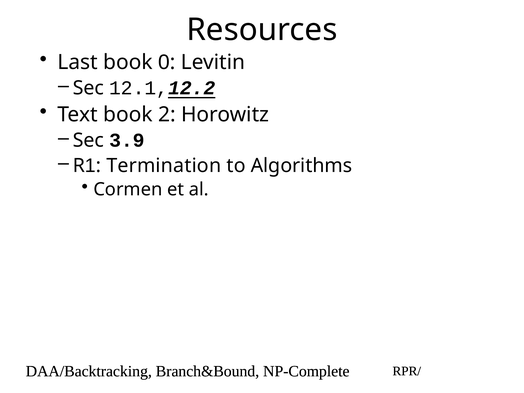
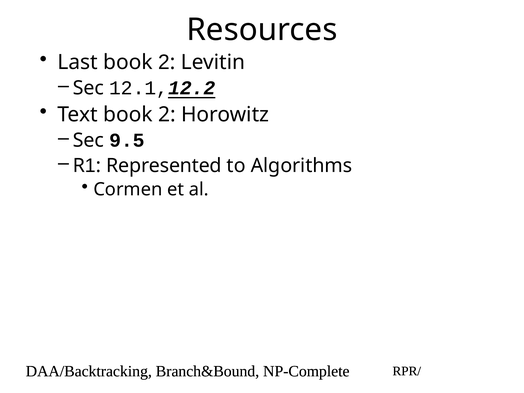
0 at (164, 62): 0 -> 2
3.9: 3.9 -> 9.5
Termination: Termination -> Represented
